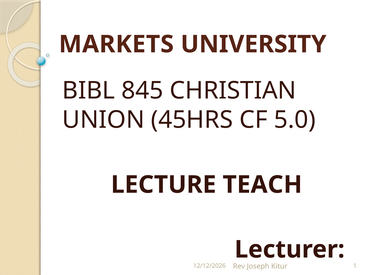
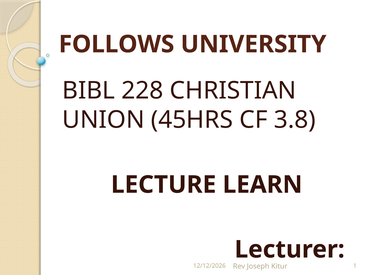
MARKETS: MARKETS -> FOLLOWS
845: 845 -> 228
5.0: 5.0 -> 3.8
TEACH: TEACH -> LEARN
